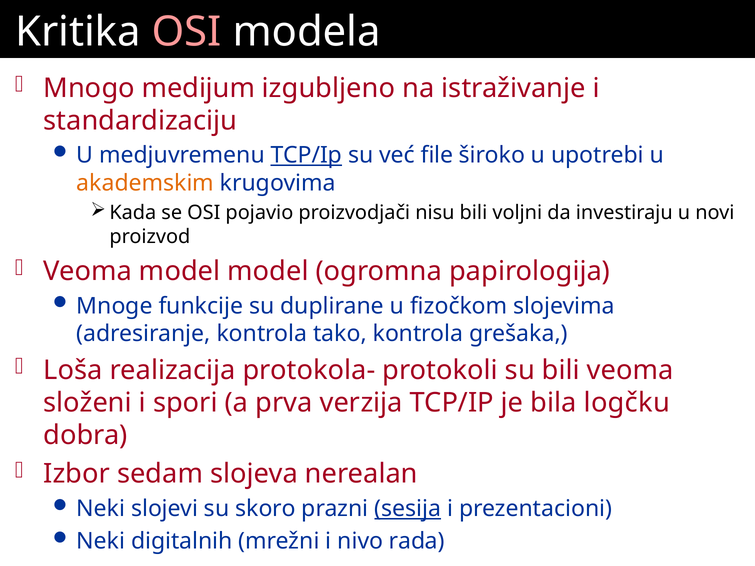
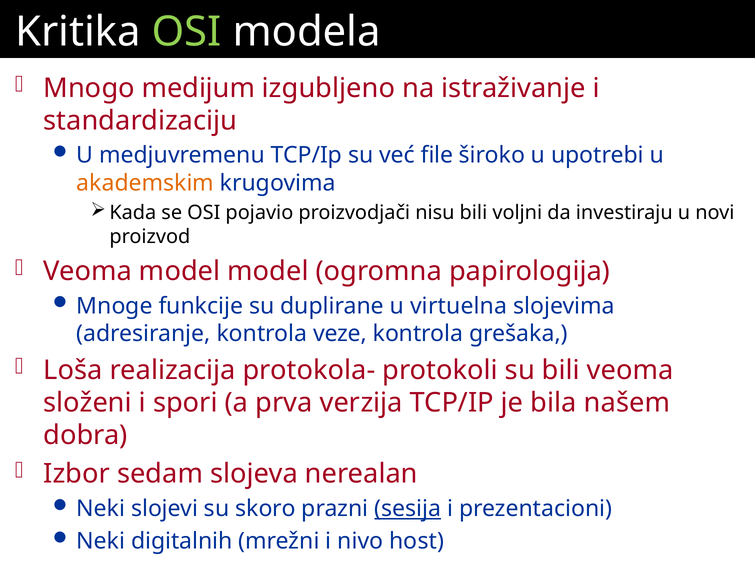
OSI at (187, 32) colour: pink -> light green
TCP/Ip at (306, 155) underline: present -> none
fizočkom: fizočkom -> virtuelna
tako: tako -> veze
logčku: logčku -> našem
rada: rada -> host
